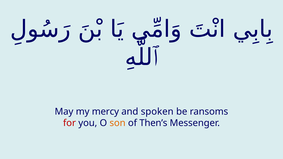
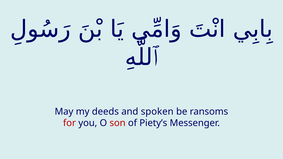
mercy: mercy -> deeds
son colour: orange -> red
Then’s: Then’s -> Piety’s
